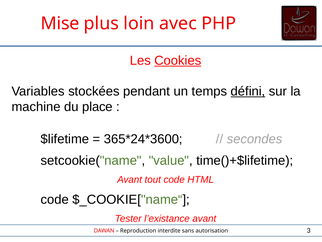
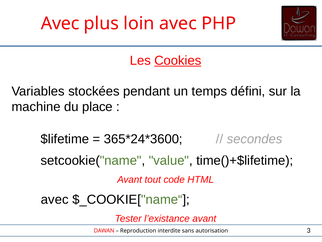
Mise at (60, 23): Mise -> Avec
défini underline: present -> none
code at (55, 199): code -> avec
